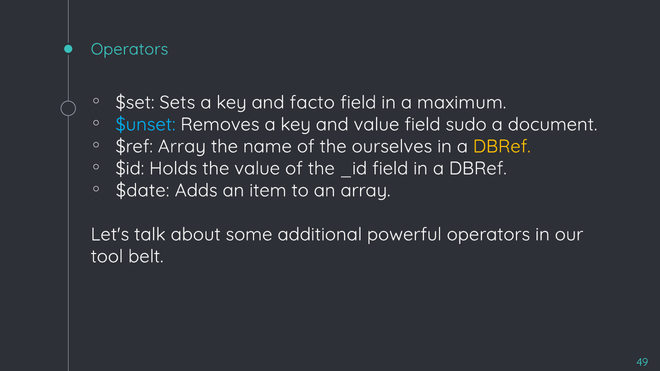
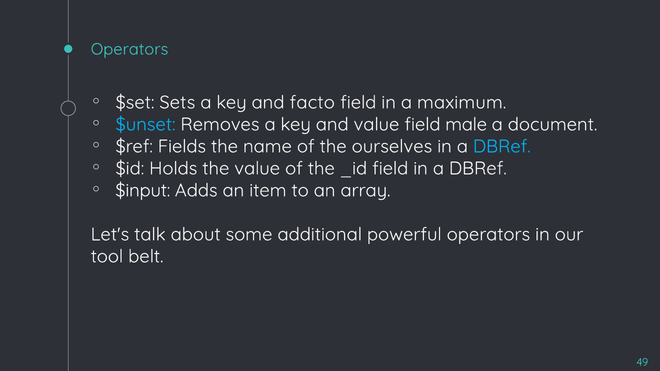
sudo: sudo -> male
$ref Array: Array -> Fields
DBRef at (502, 146) colour: yellow -> light blue
$date: $date -> $input
